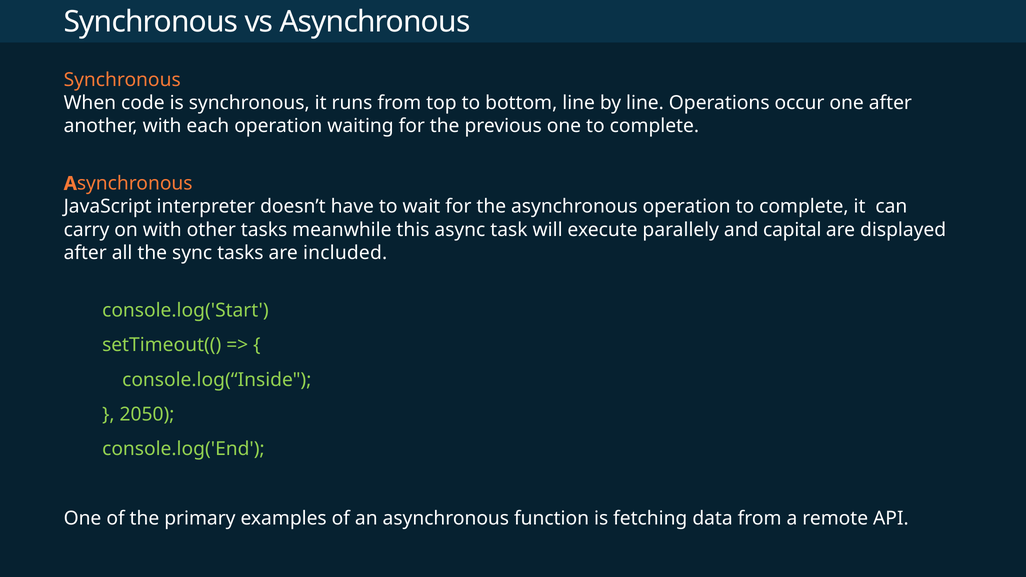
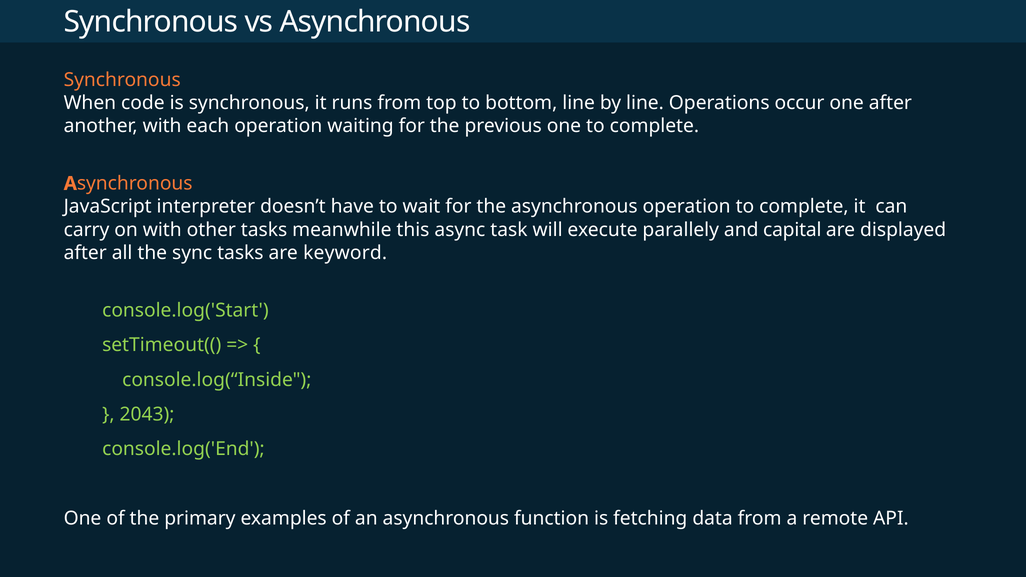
included: included -> keyword
2050: 2050 -> 2043
